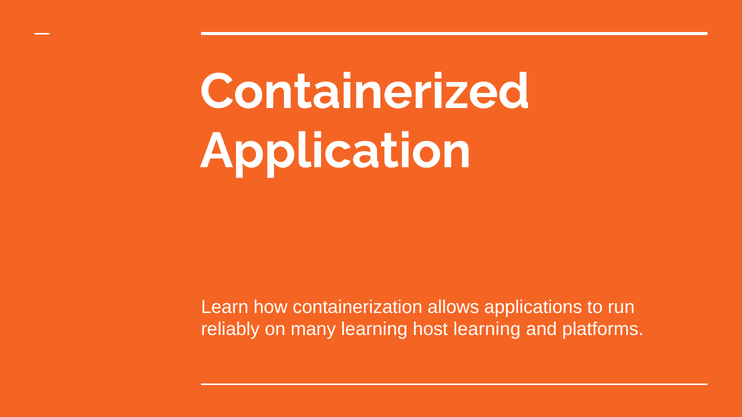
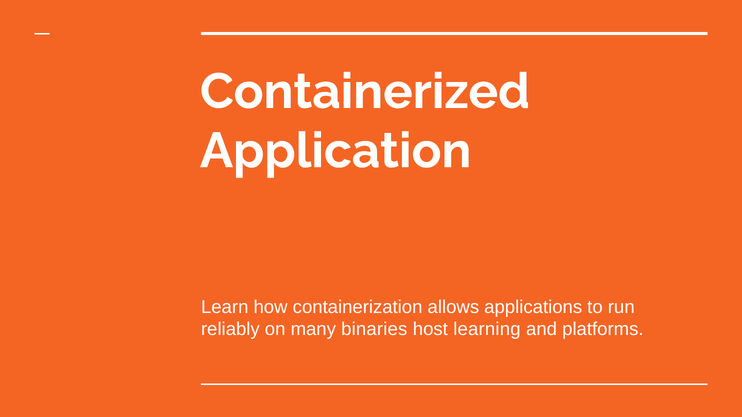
many learning: learning -> binaries
